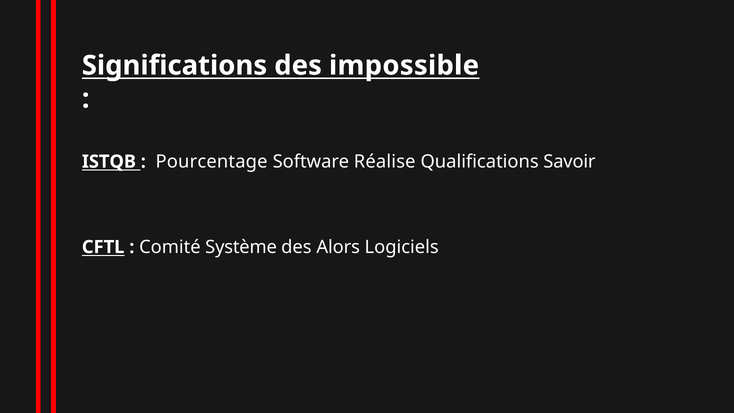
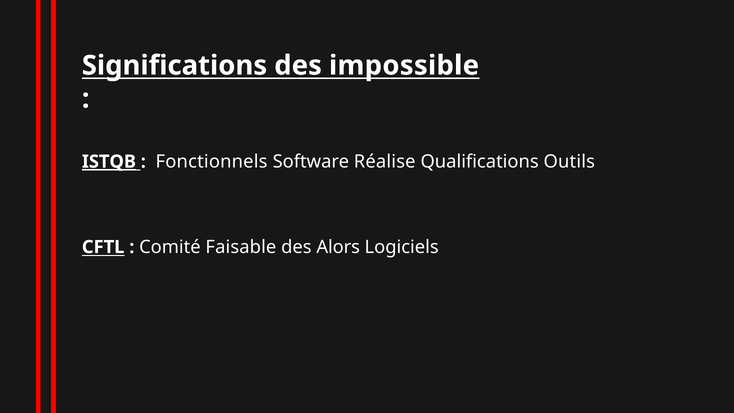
ISTQB underline: none -> present
Pourcentage: Pourcentage -> Fonctionnels
Savoir: Savoir -> Outils
Système: Système -> Faisable
